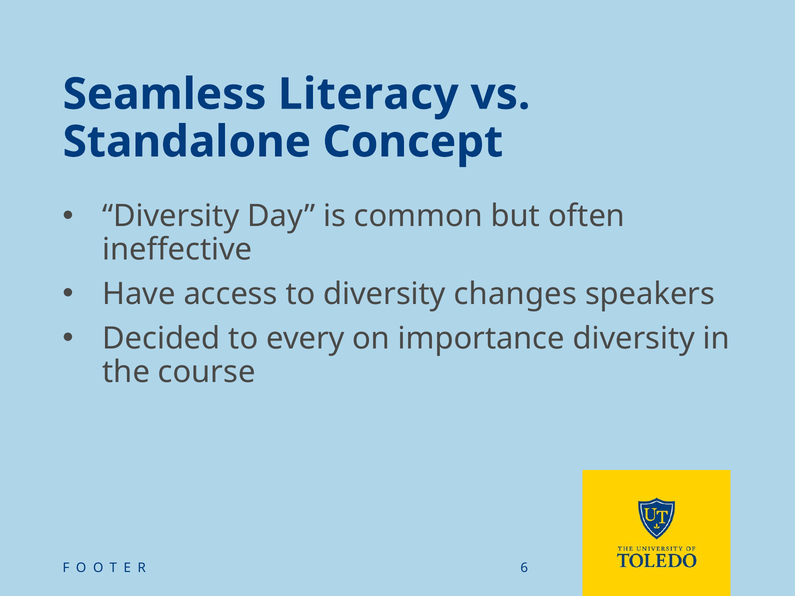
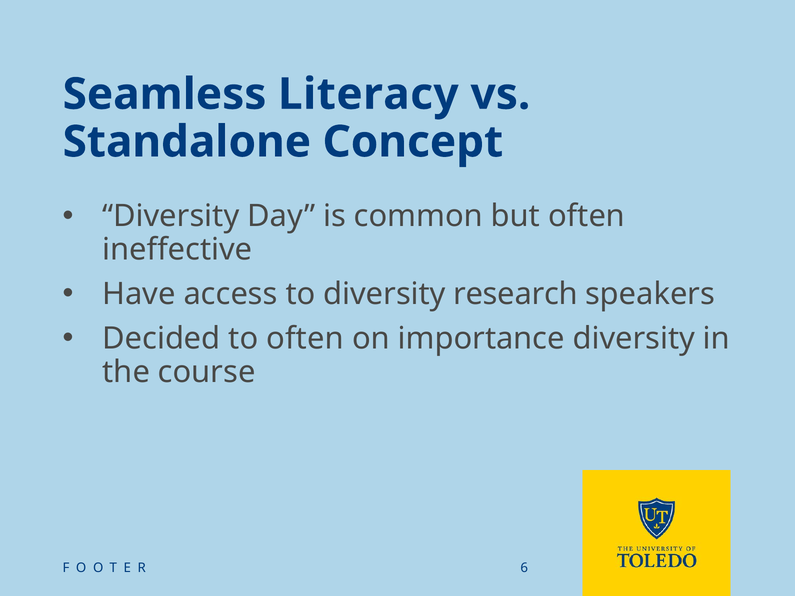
changes: changes -> research
to every: every -> often
